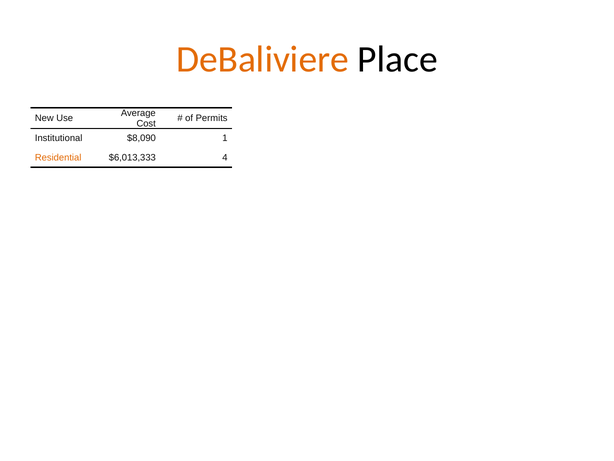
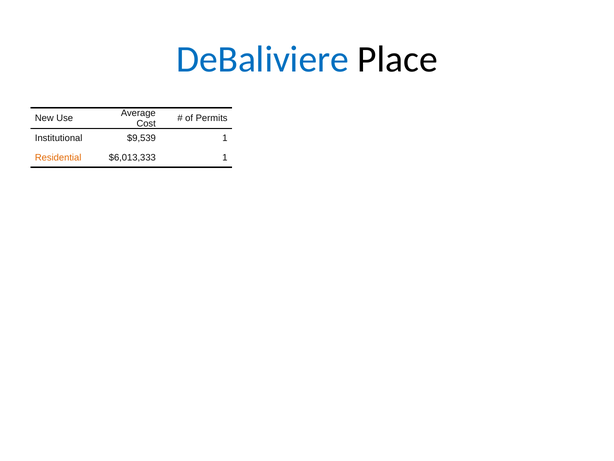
DeBaliviere colour: orange -> blue
$8,090: $8,090 -> $9,539
$6,013,333 4: 4 -> 1
